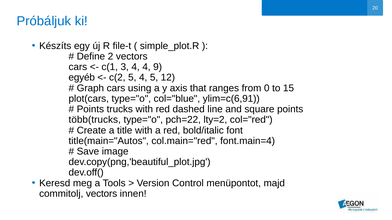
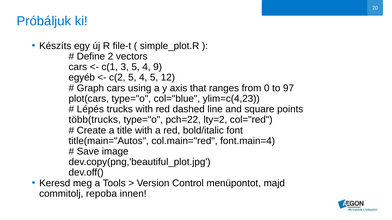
3 4: 4 -> 5
15: 15 -> 97
ylim=c(6,91: ylim=c(6,91 -> ylim=c(4,23
Points at (90, 109): Points -> Lépés
commitolj vectors: vectors -> repoba
